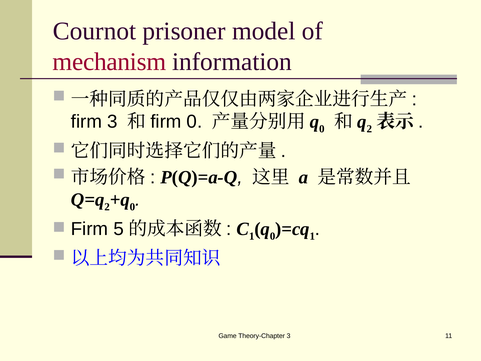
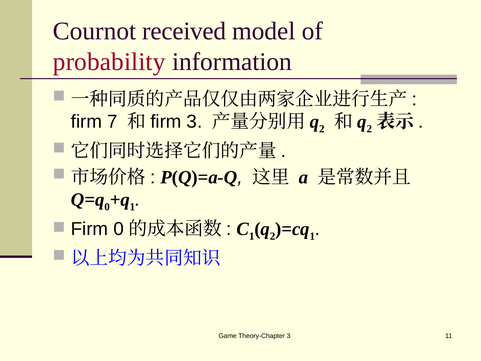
prisoner: prisoner -> received
mechanism: mechanism -> probability
firm 3: 3 -> 7
firm 0: 0 -> 3
0 at (322, 129): 0 -> 2
2 at (107, 207): 2 -> 0
0 at (132, 207): 0 -> 1
Firm 5: 5 -> 0
0 at (273, 236): 0 -> 2
